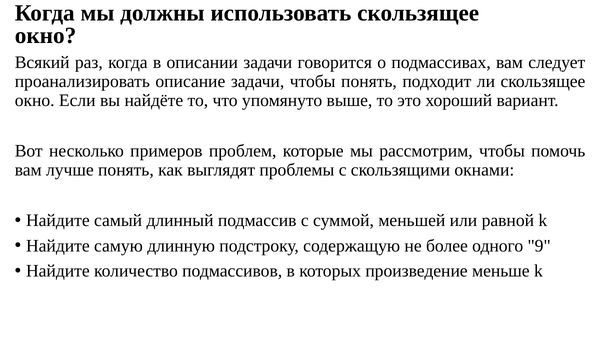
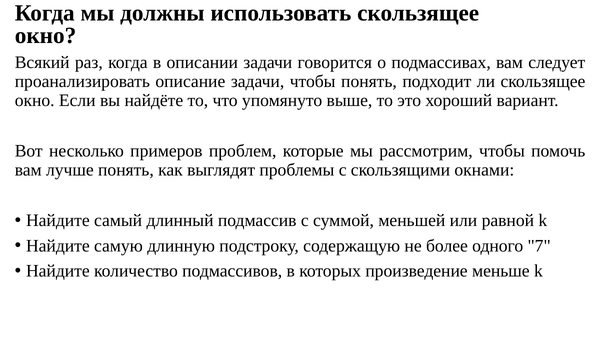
9: 9 -> 7
